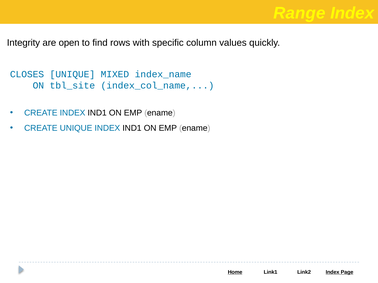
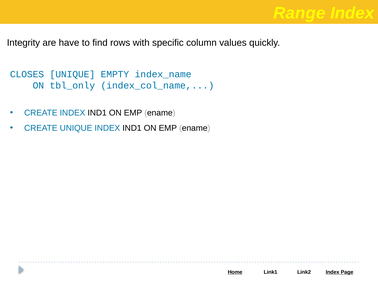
open: open -> have
MIXED: MIXED -> EMPTY
tbl_site: tbl_site -> tbl_only
